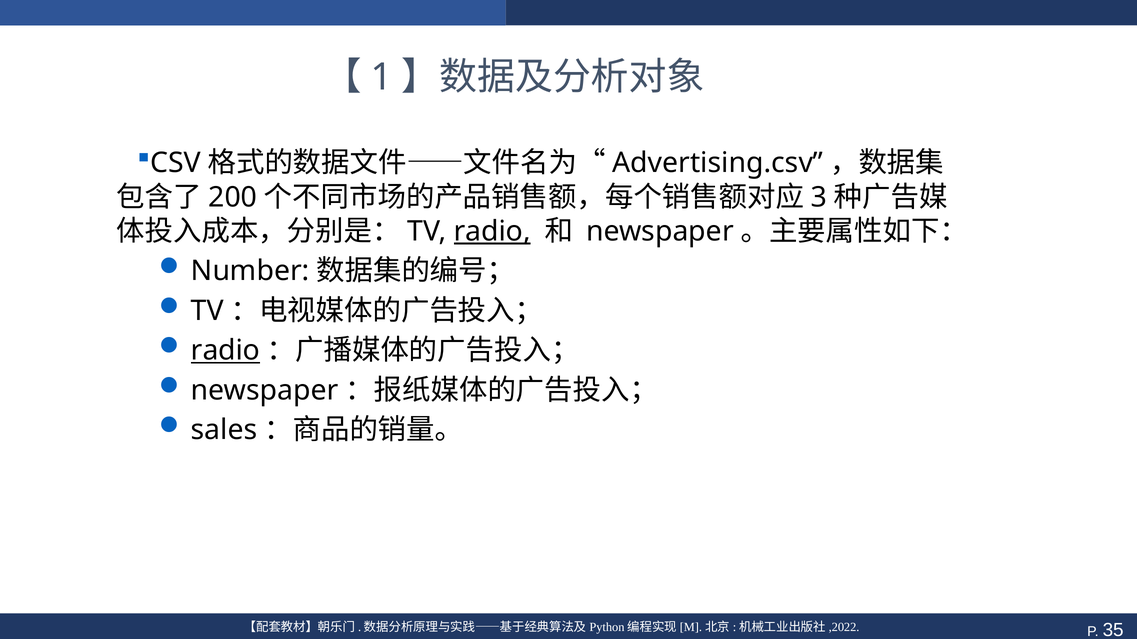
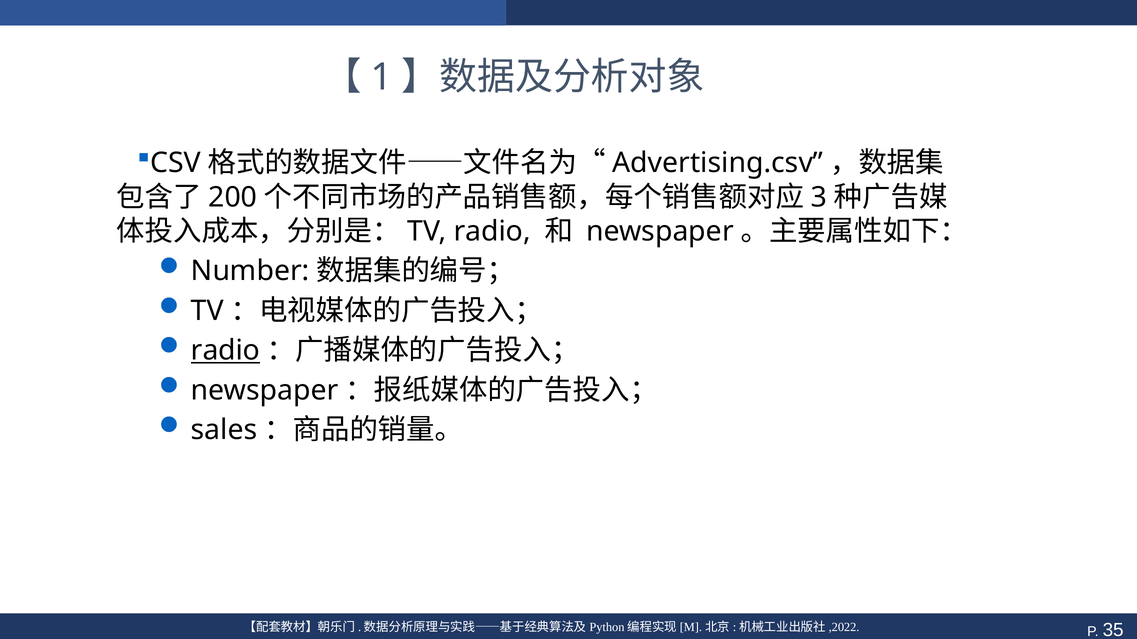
radio at (492, 231) underline: present -> none
